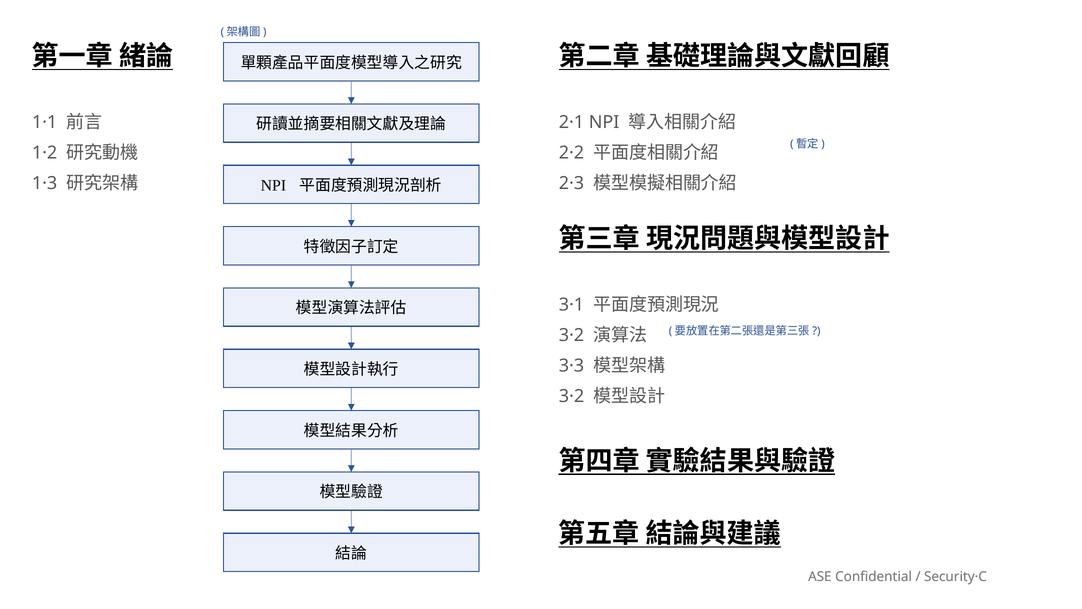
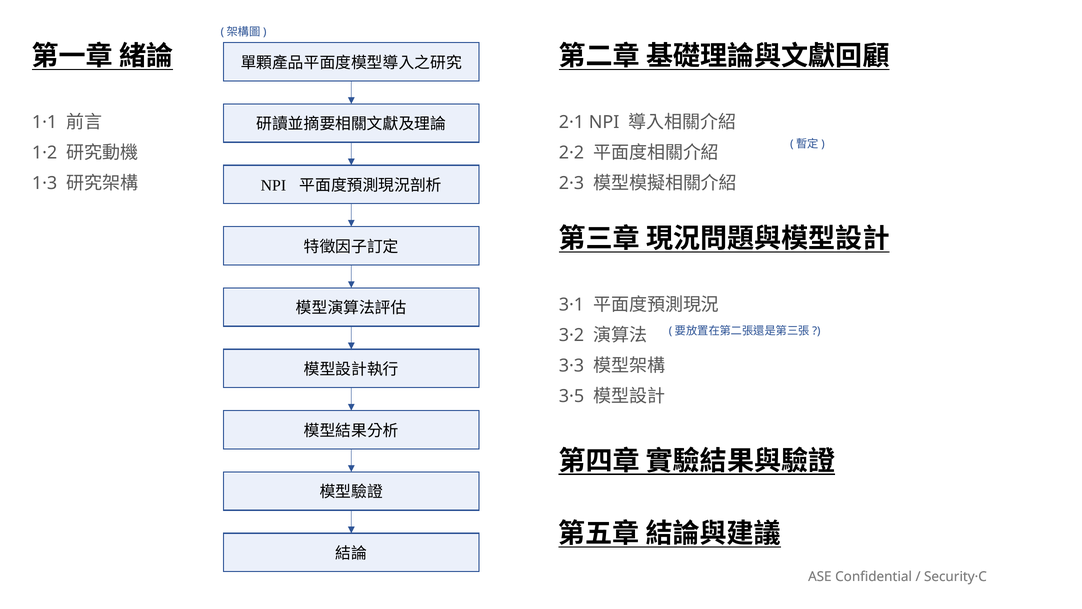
3·2 at (572, 396): 3·2 -> 3·5
